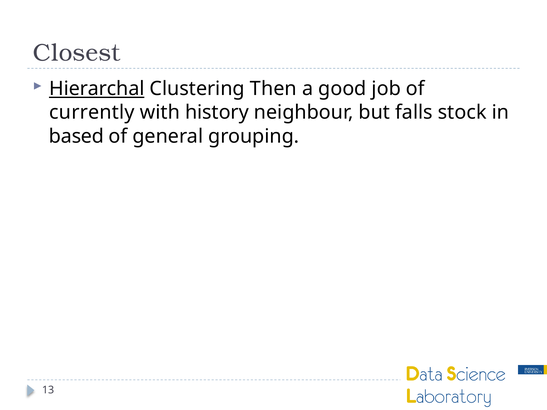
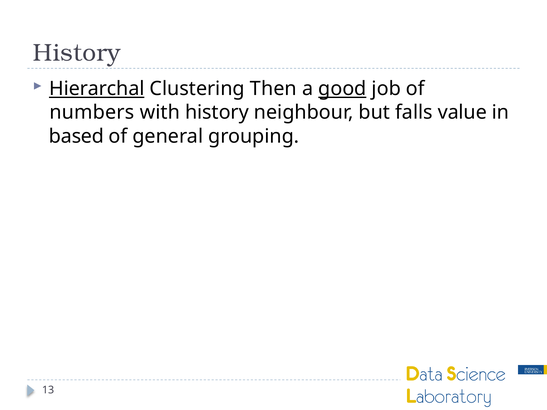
Closest at (77, 53): Closest -> History
good underline: none -> present
currently: currently -> numbers
stock: stock -> value
